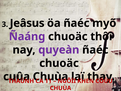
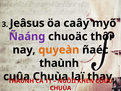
öa ñaéc: ñaéc -> caây
quyeàn colour: purple -> orange
chuoäc at (59, 63): chuoäc -> thaùnh
